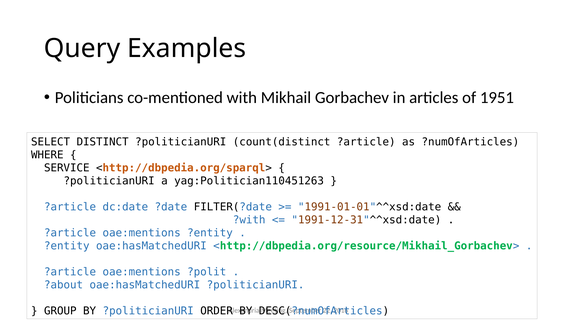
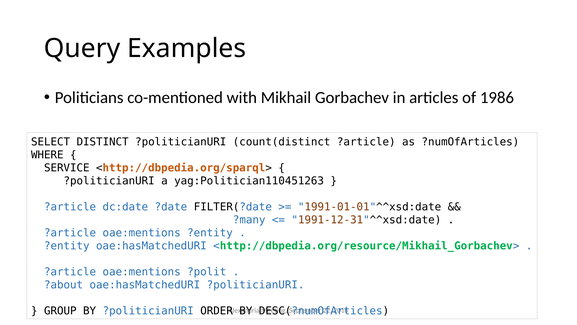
1951: 1951 -> 1986
?with: ?with -> ?many
